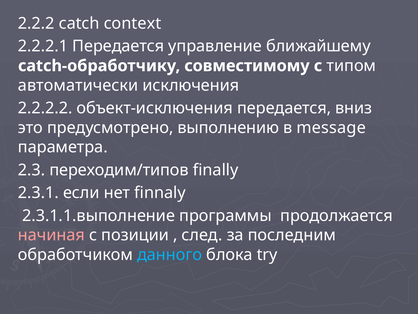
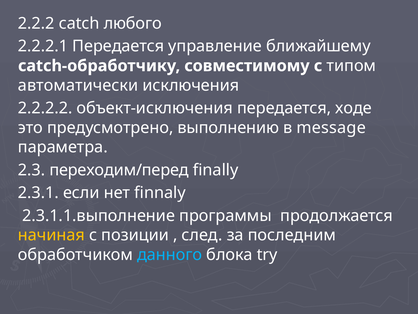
context: context -> любого
вниз: вниз -> ходе
переходим/типов: переходим/типов -> переходим/перед
начиная colour: pink -> yellow
